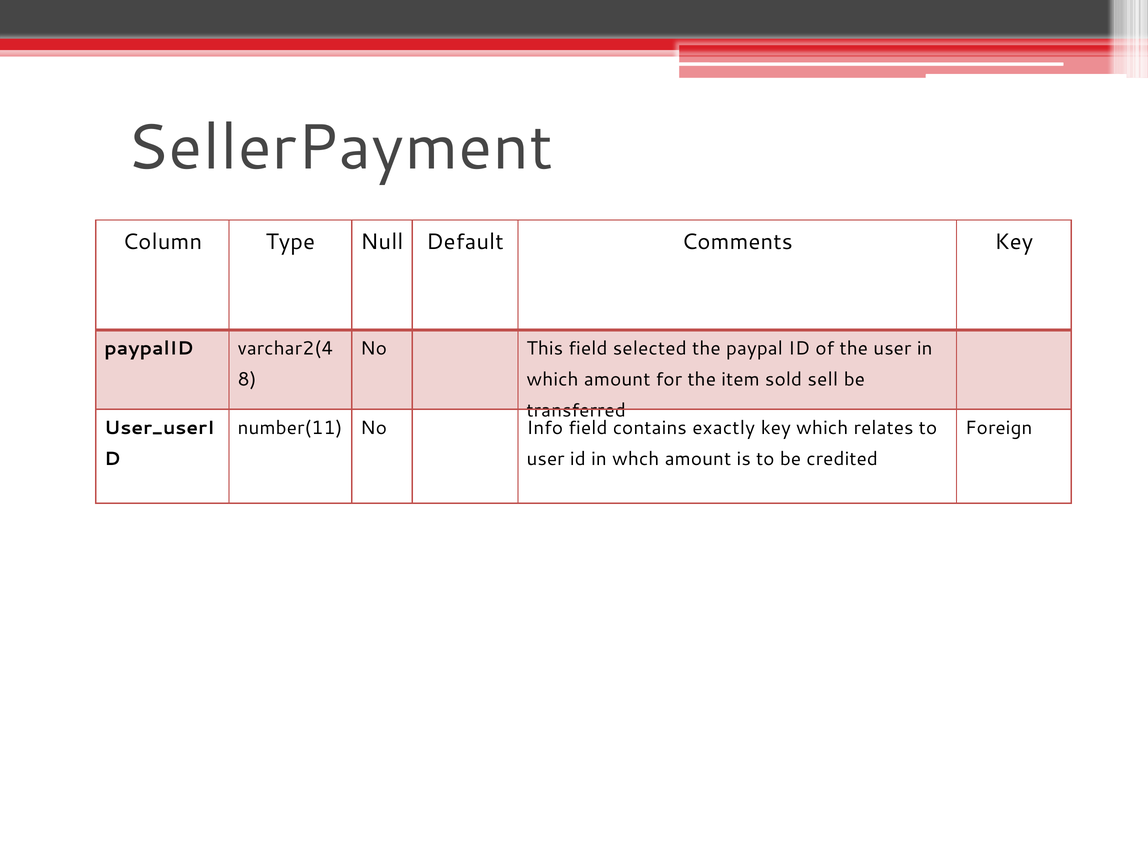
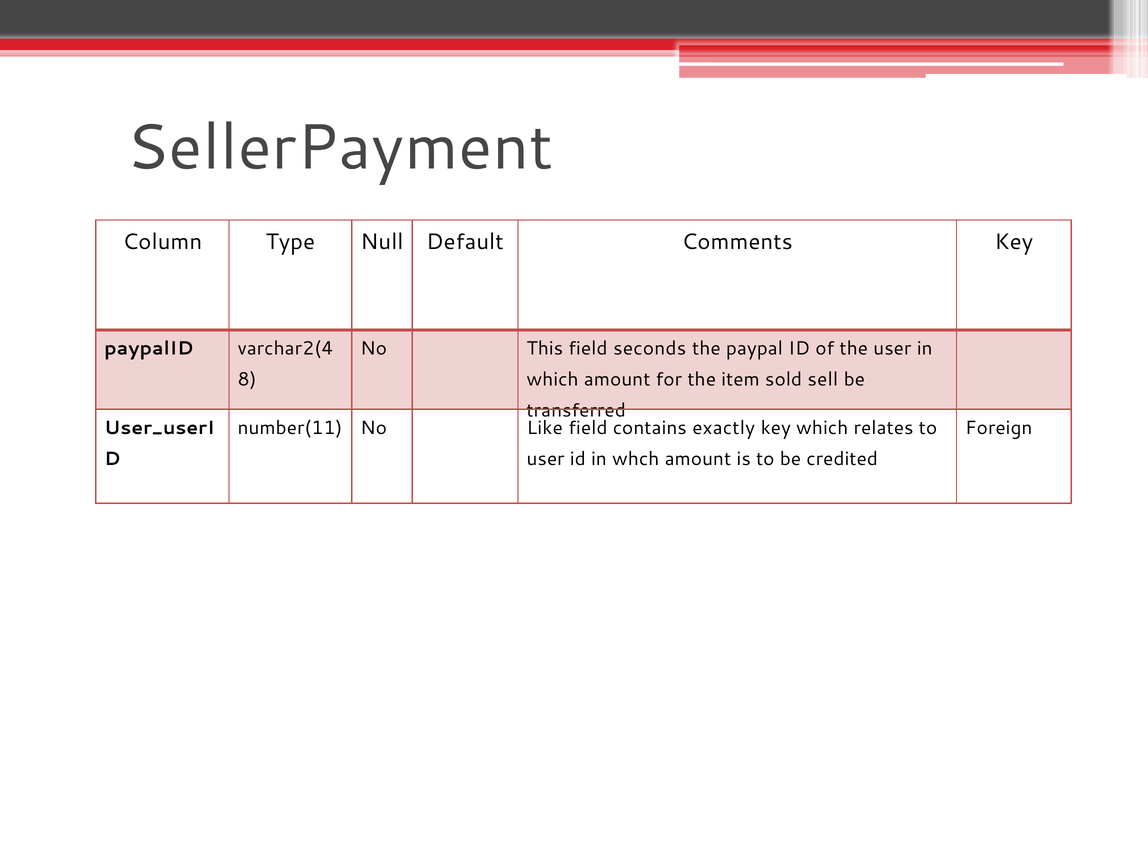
selected: selected -> seconds
Info: Info -> Like
